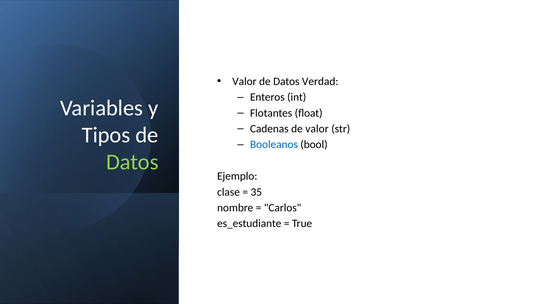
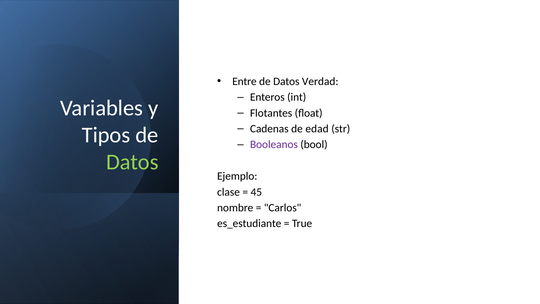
Valor at (244, 81): Valor -> Entre
de valor: valor -> edad
Booleanos colour: blue -> purple
35: 35 -> 45
